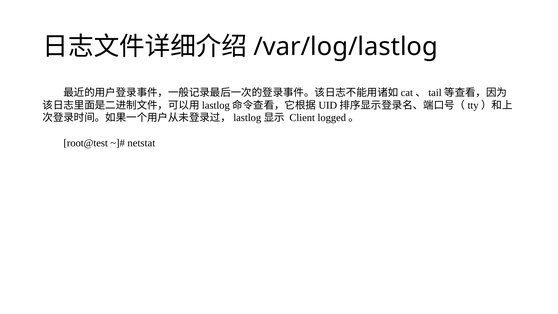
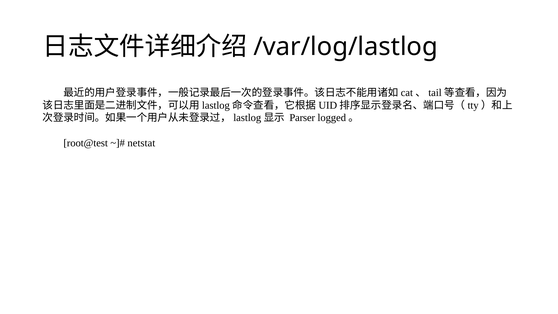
Client: Client -> Parser
